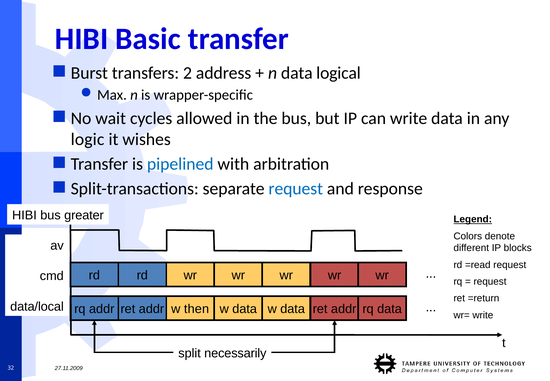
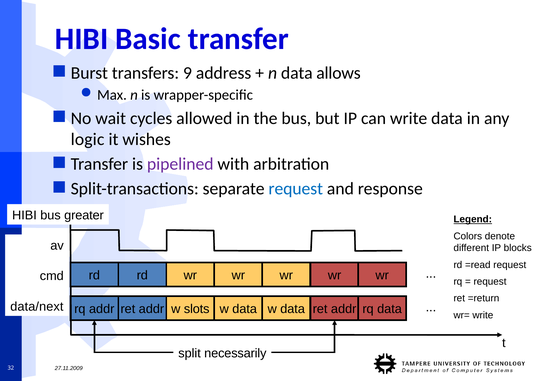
2: 2 -> 9
logical: logical -> allows
pipelined colour: blue -> purple
data/local: data/local -> data/next
then: then -> slots
